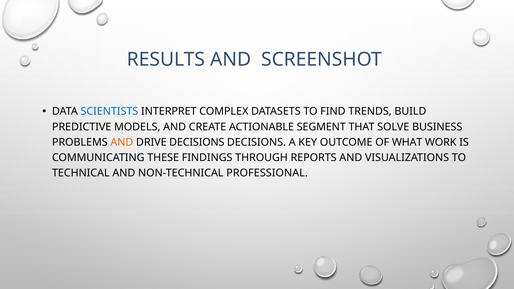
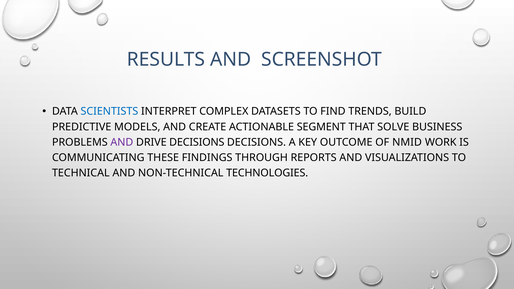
AND at (122, 142) colour: orange -> purple
WHAT: WHAT -> NMID
PROFESSIONAL: PROFESSIONAL -> TECHNOLOGIES
